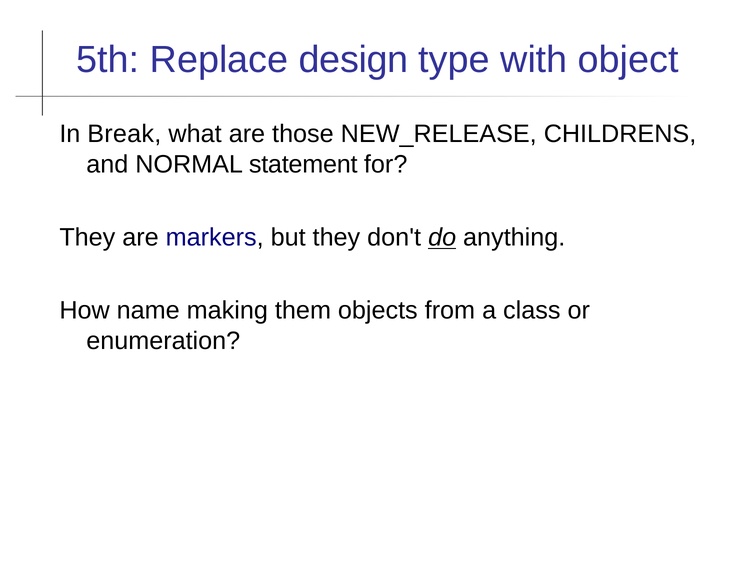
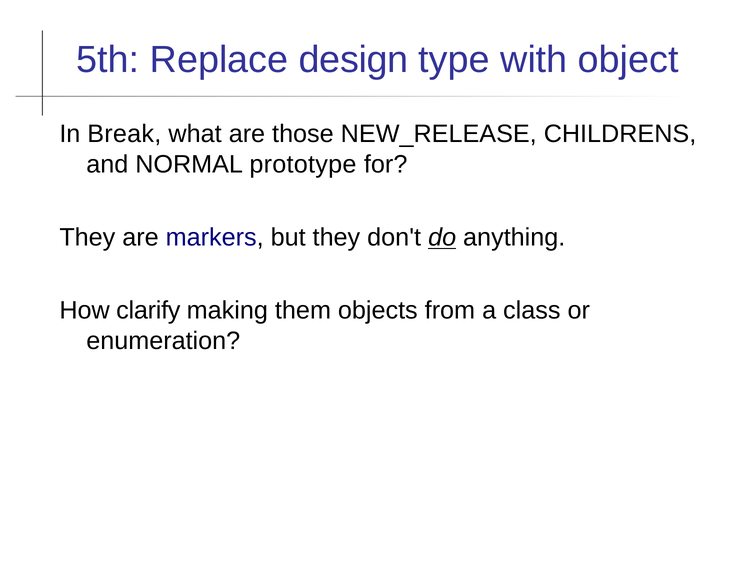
statement: statement -> prototype
name: name -> clarify
